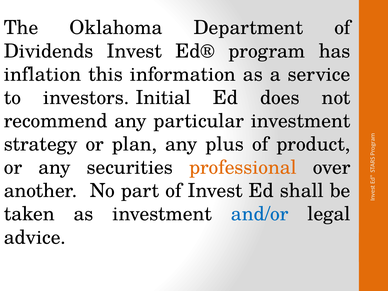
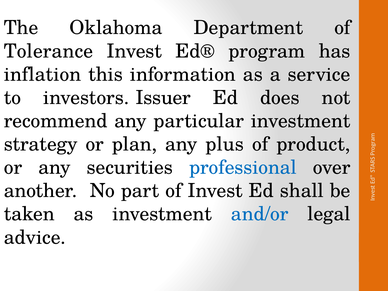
Dividends: Dividends -> Tolerance
Initial: Initial -> Issuer
professional colour: orange -> blue
